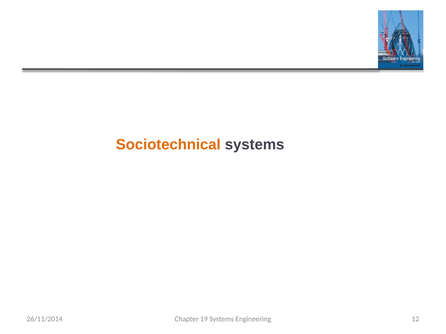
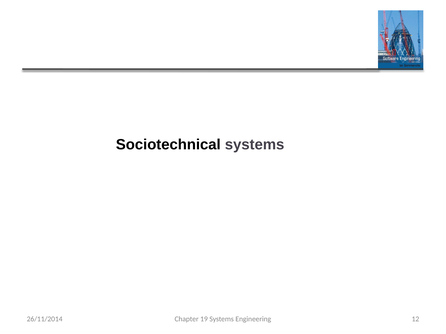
Sociotechnical colour: orange -> black
